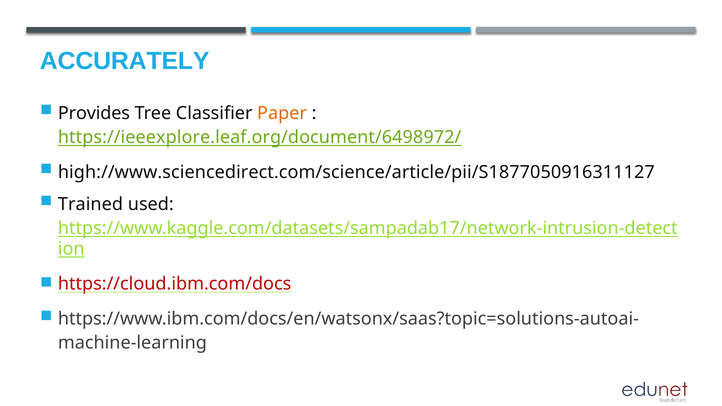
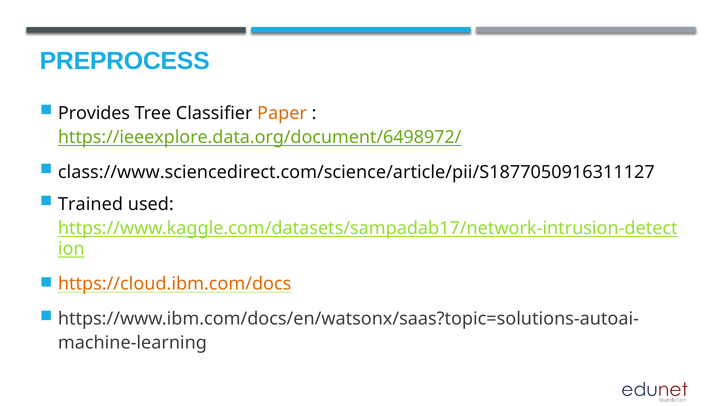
ACCURATELY: ACCURATELY -> PREPROCESS
https://ieeexplore.leaf.org/document/6498972/: https://ieeexplore.leaf.org/document/6498972/ -> https://ieeexplore.data.org/document/6498972/
high://www.sciencedirect.com/science/article/pii/S1877050916311127: high://www.sciencedirect.com/science/article/pii/S1877050916311127 -> class://www.sciencedirect.com/science/article/pii/S1877050916311127
https://cloud.ibm.com/docs colour: red -> orange
